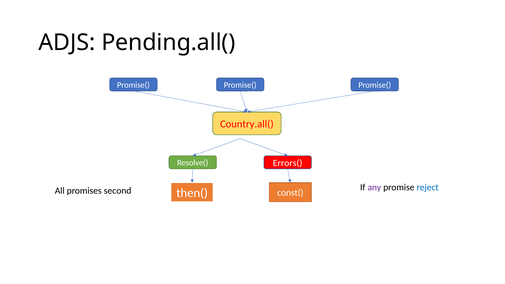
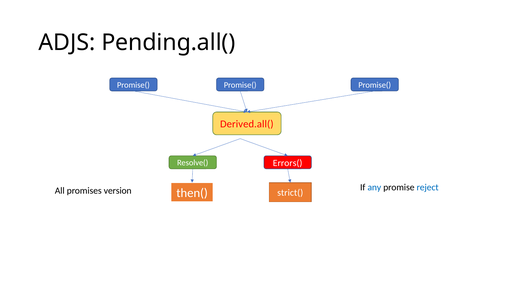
Country.all(: Country.all( -> Derived.all(
second: second -> version
any colour: purple -> blue
const(: const( -> strict(
